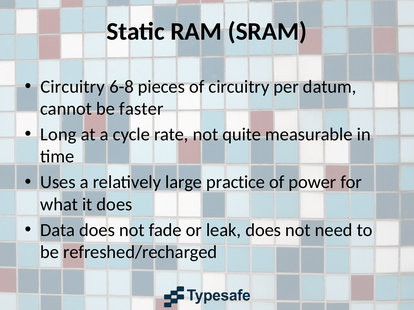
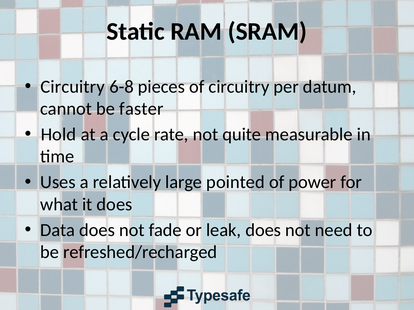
Long: Long -> Hold
practice: practice -> pointed
